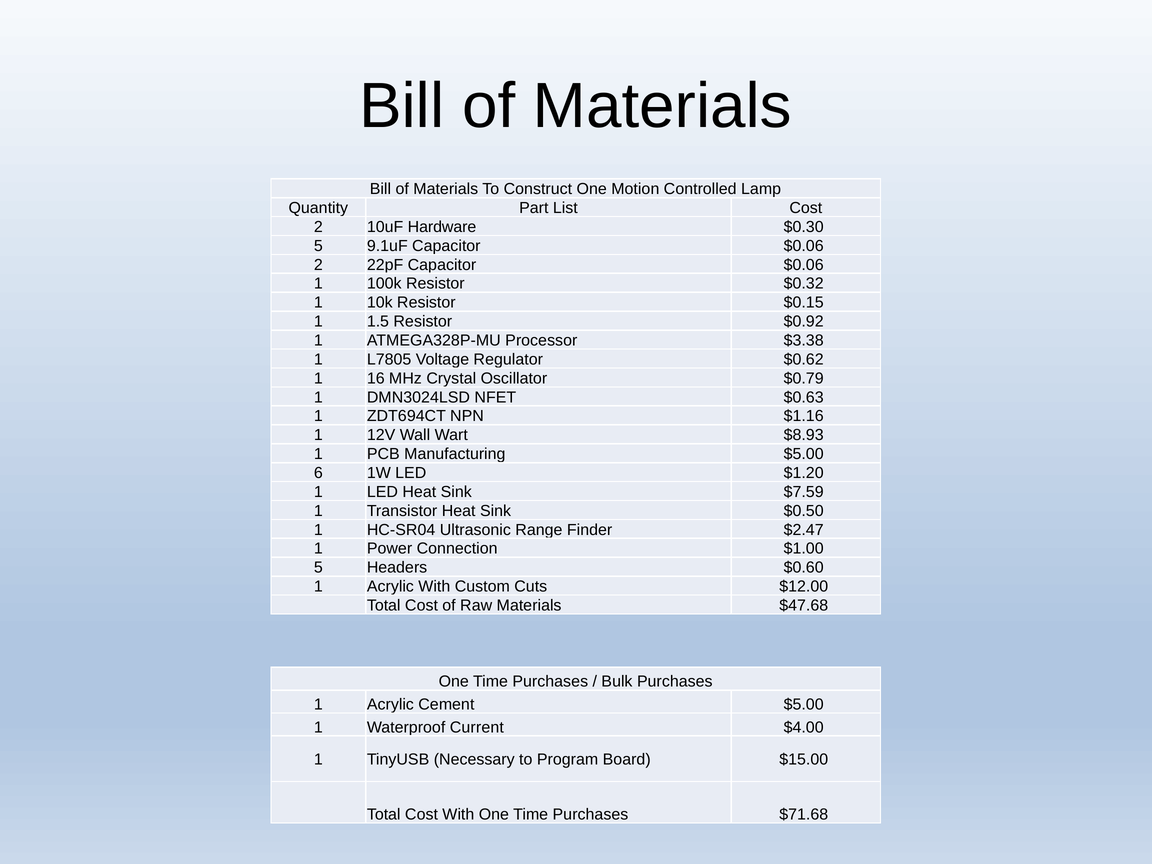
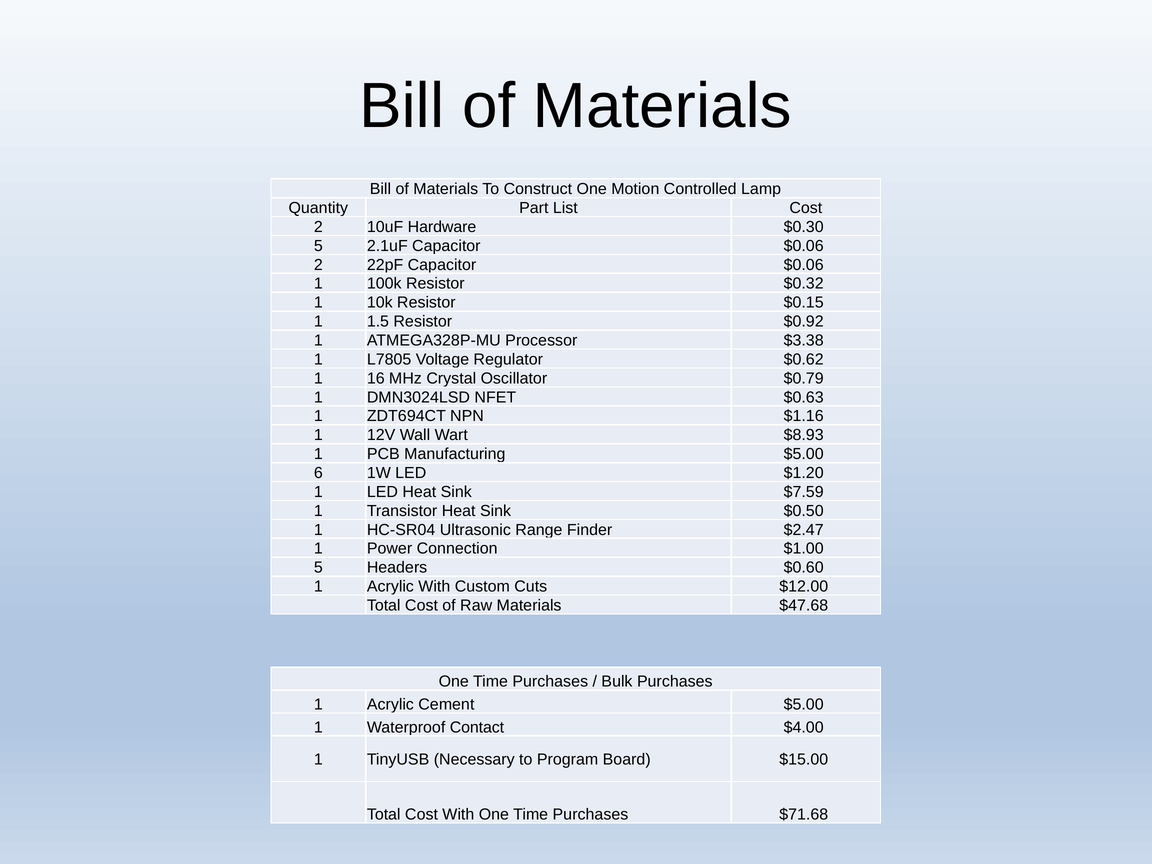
9.1uF: 9.1uF -> 2.1uF
Current: Current -> Contact
